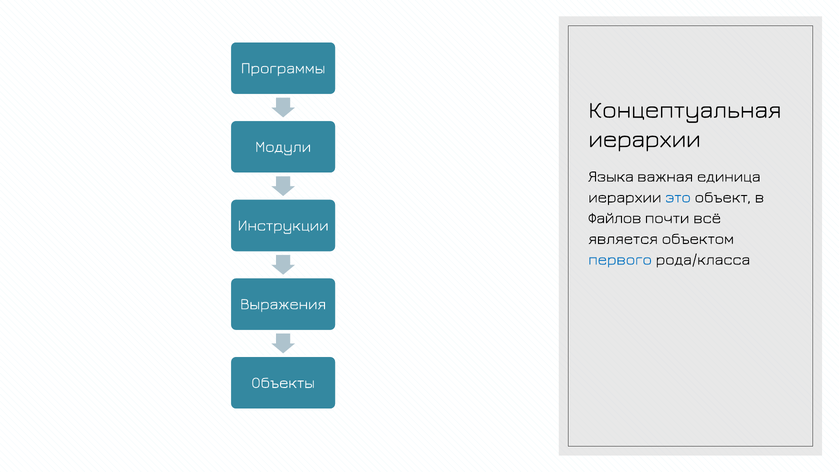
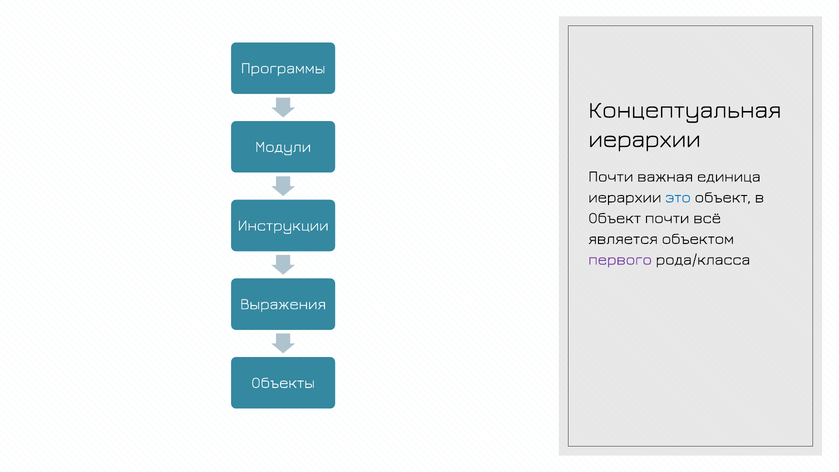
Языка at (611, 176): Языка -> Почти
Файлов at (615, 218): Файлов -> Объект
первого colour: blue -> purple
